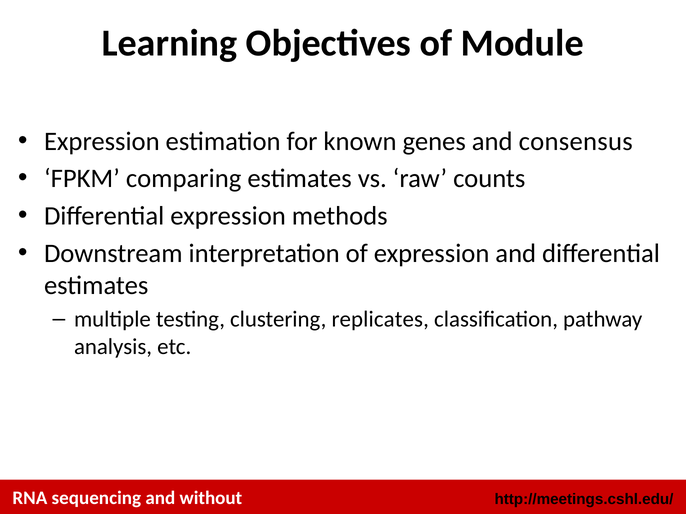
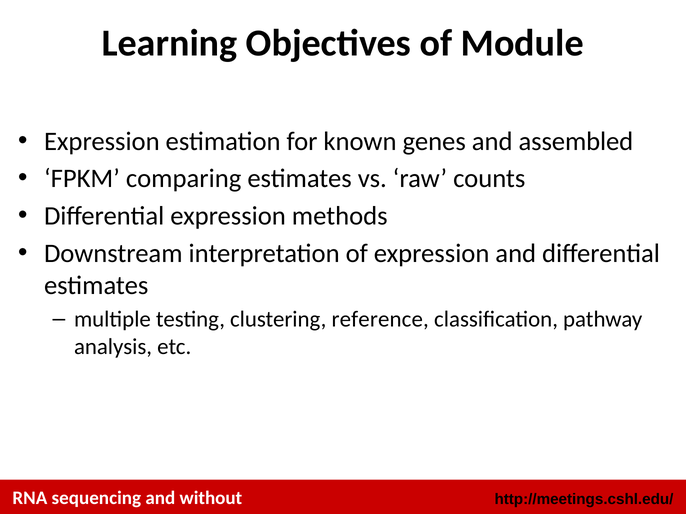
consensus: consensus -> assembled
replicates: replicates -> reference
